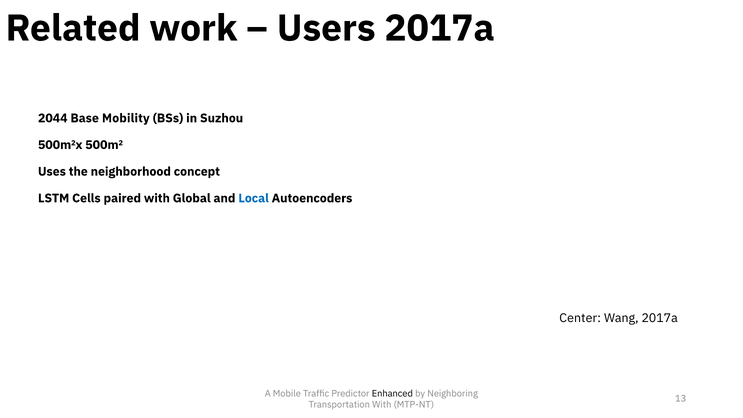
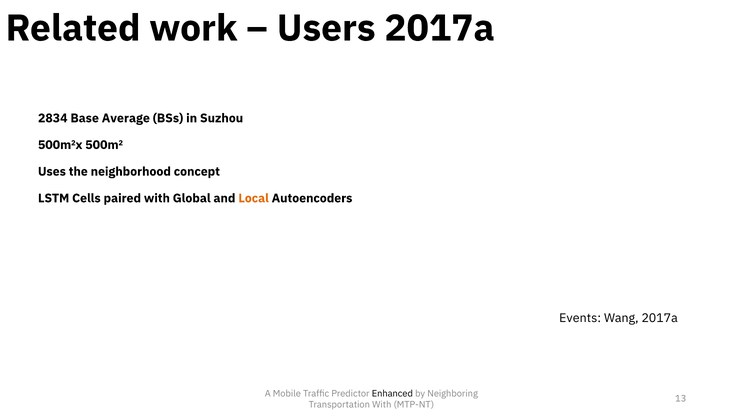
2044: 2044 -> 2834
Mobility: Mobility -> Average
Local colour: blue -> orange
Center: Center -> Events
